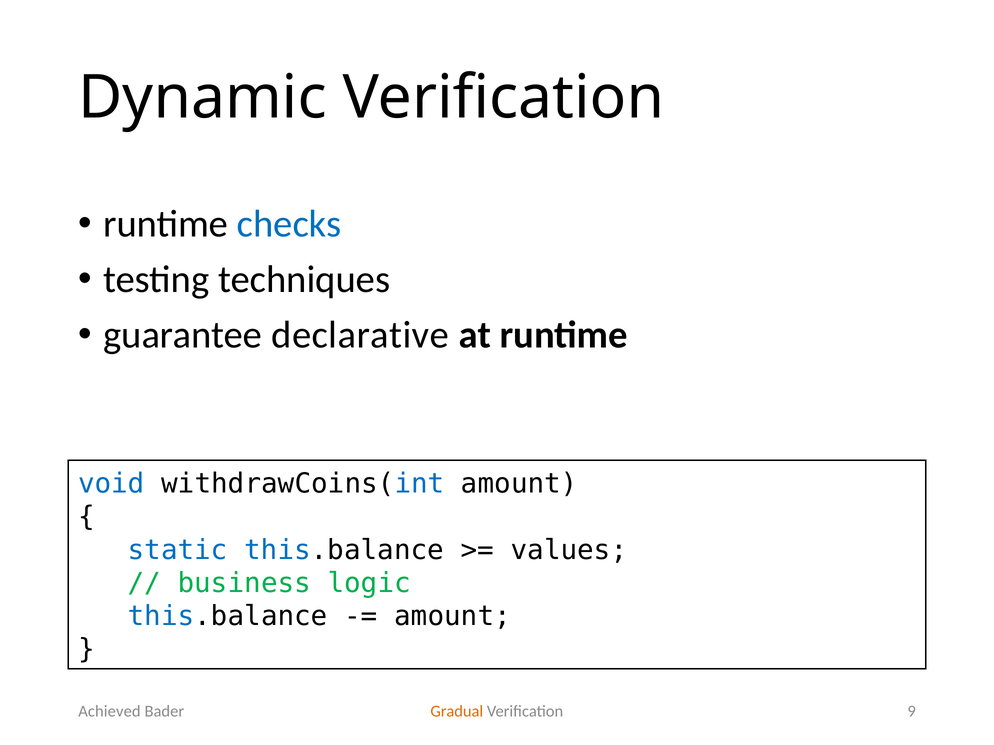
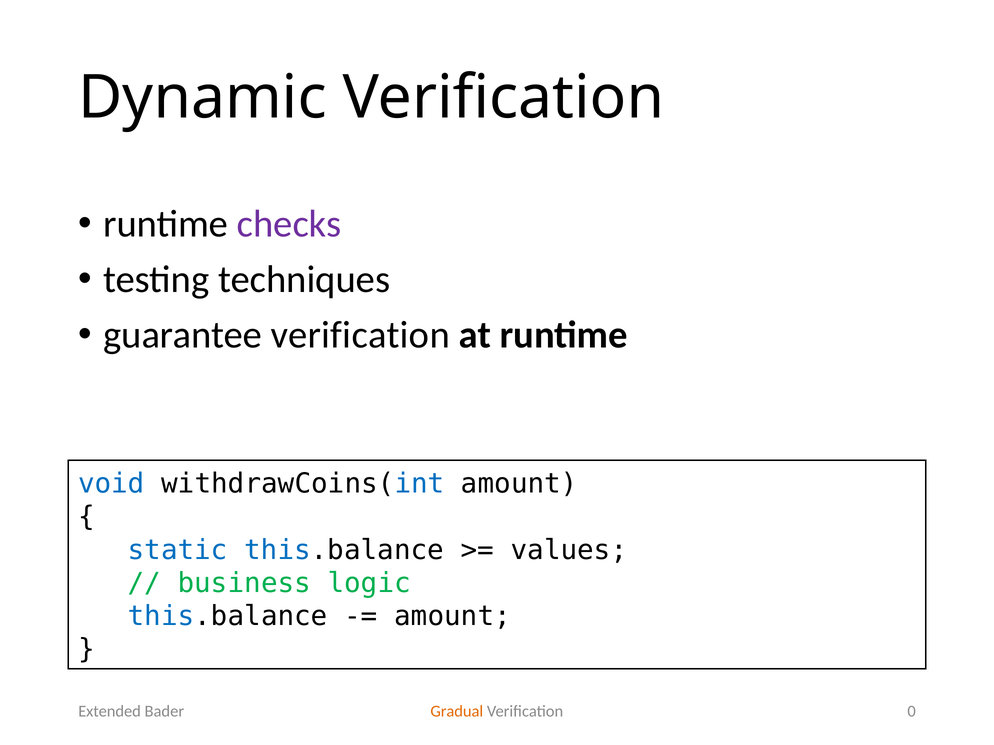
checks colour: blue -> purple
guarantee declarative: declarative -> verification
9: 9 -> 0
Achieved: Achieved -> Extended
